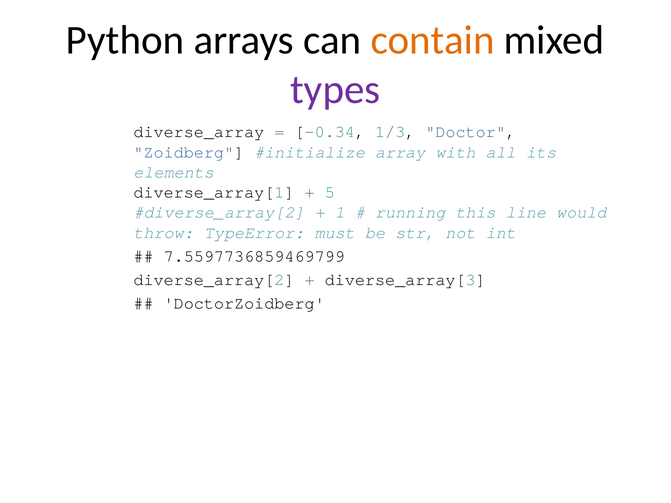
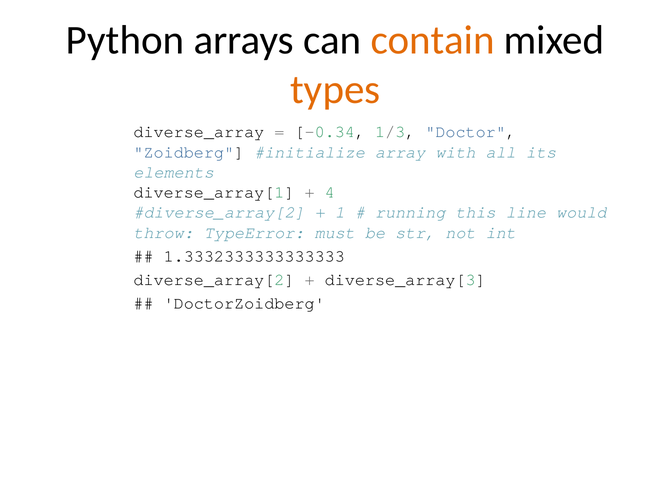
types colour: purple -> orange
5: 5 -> 4
7.5597736859469799: 7.5597736859469799 -> 1.3332333333333333
